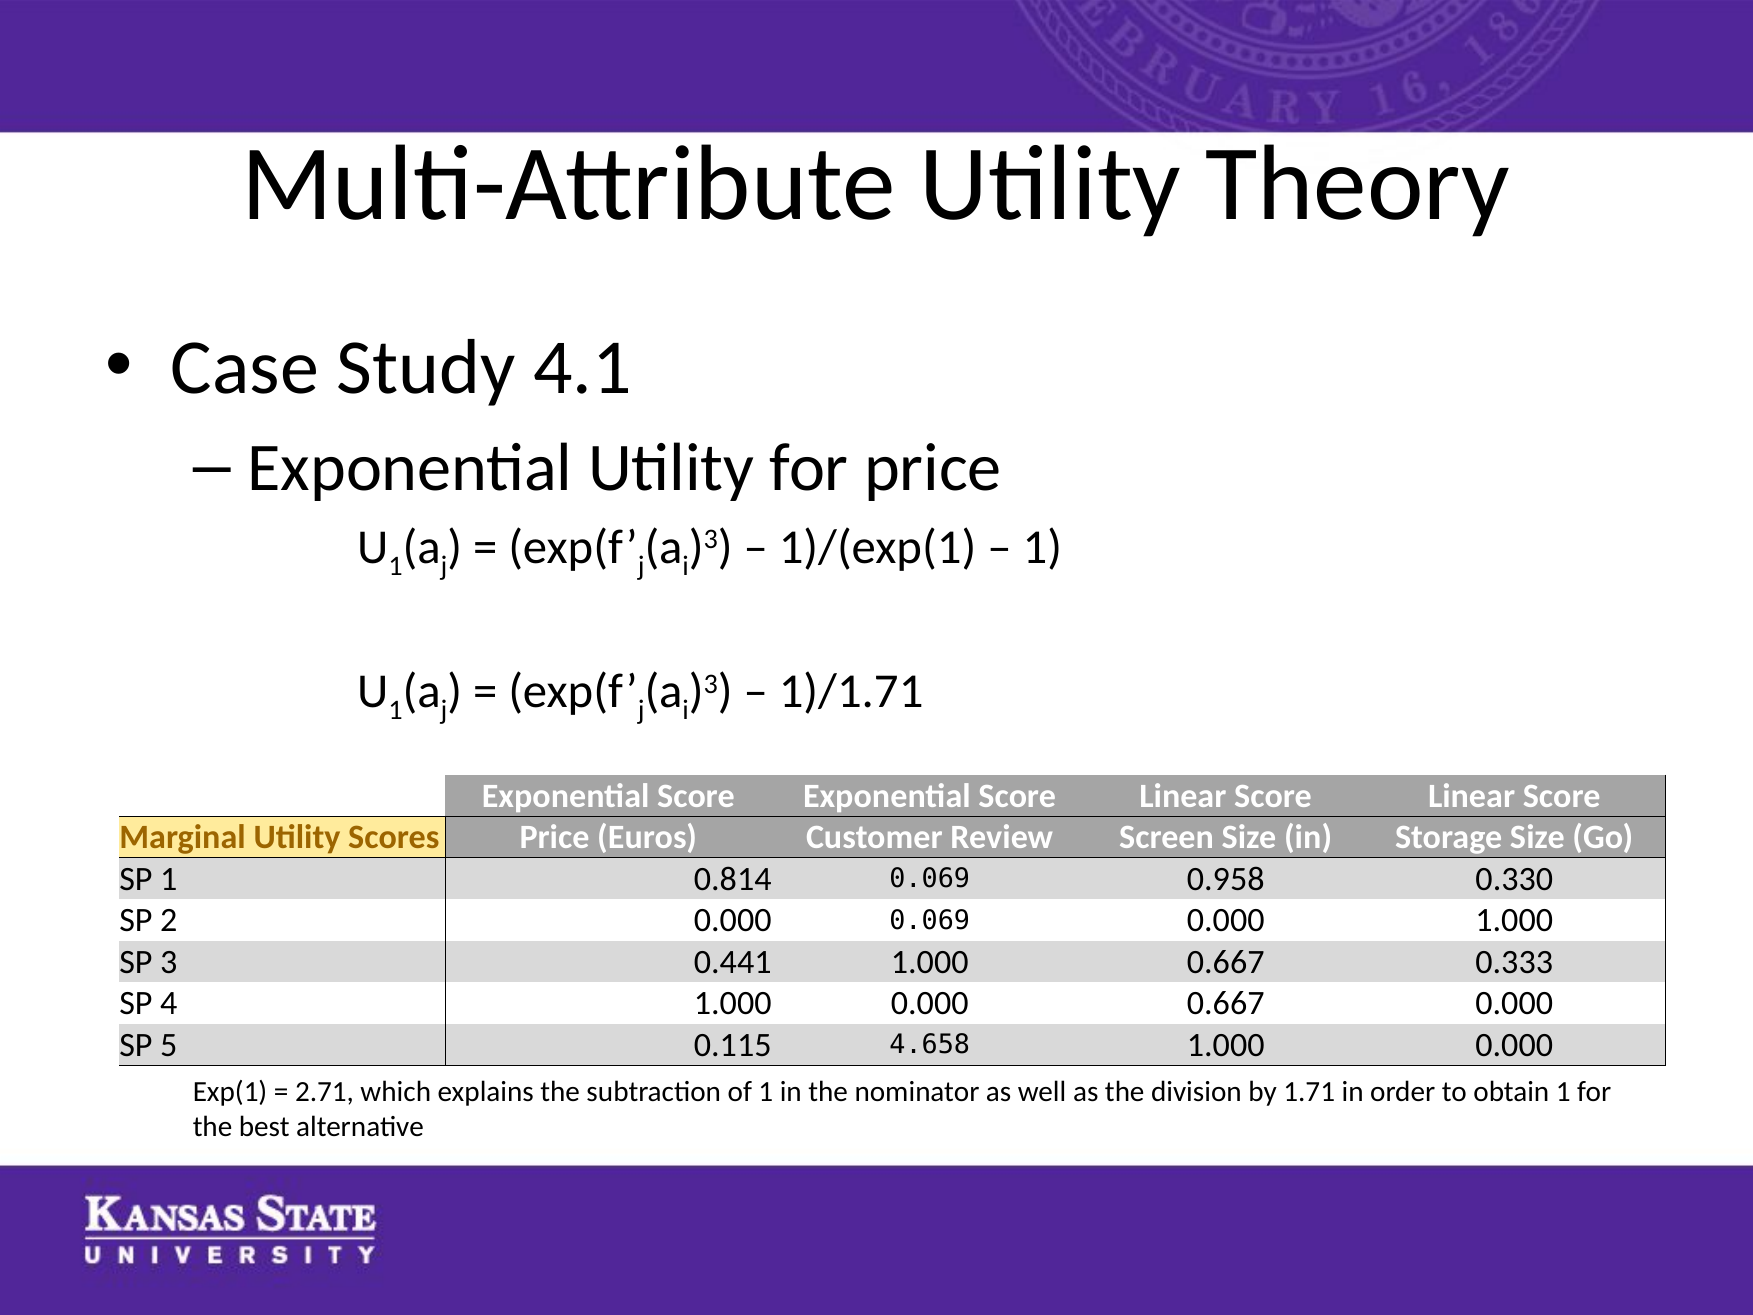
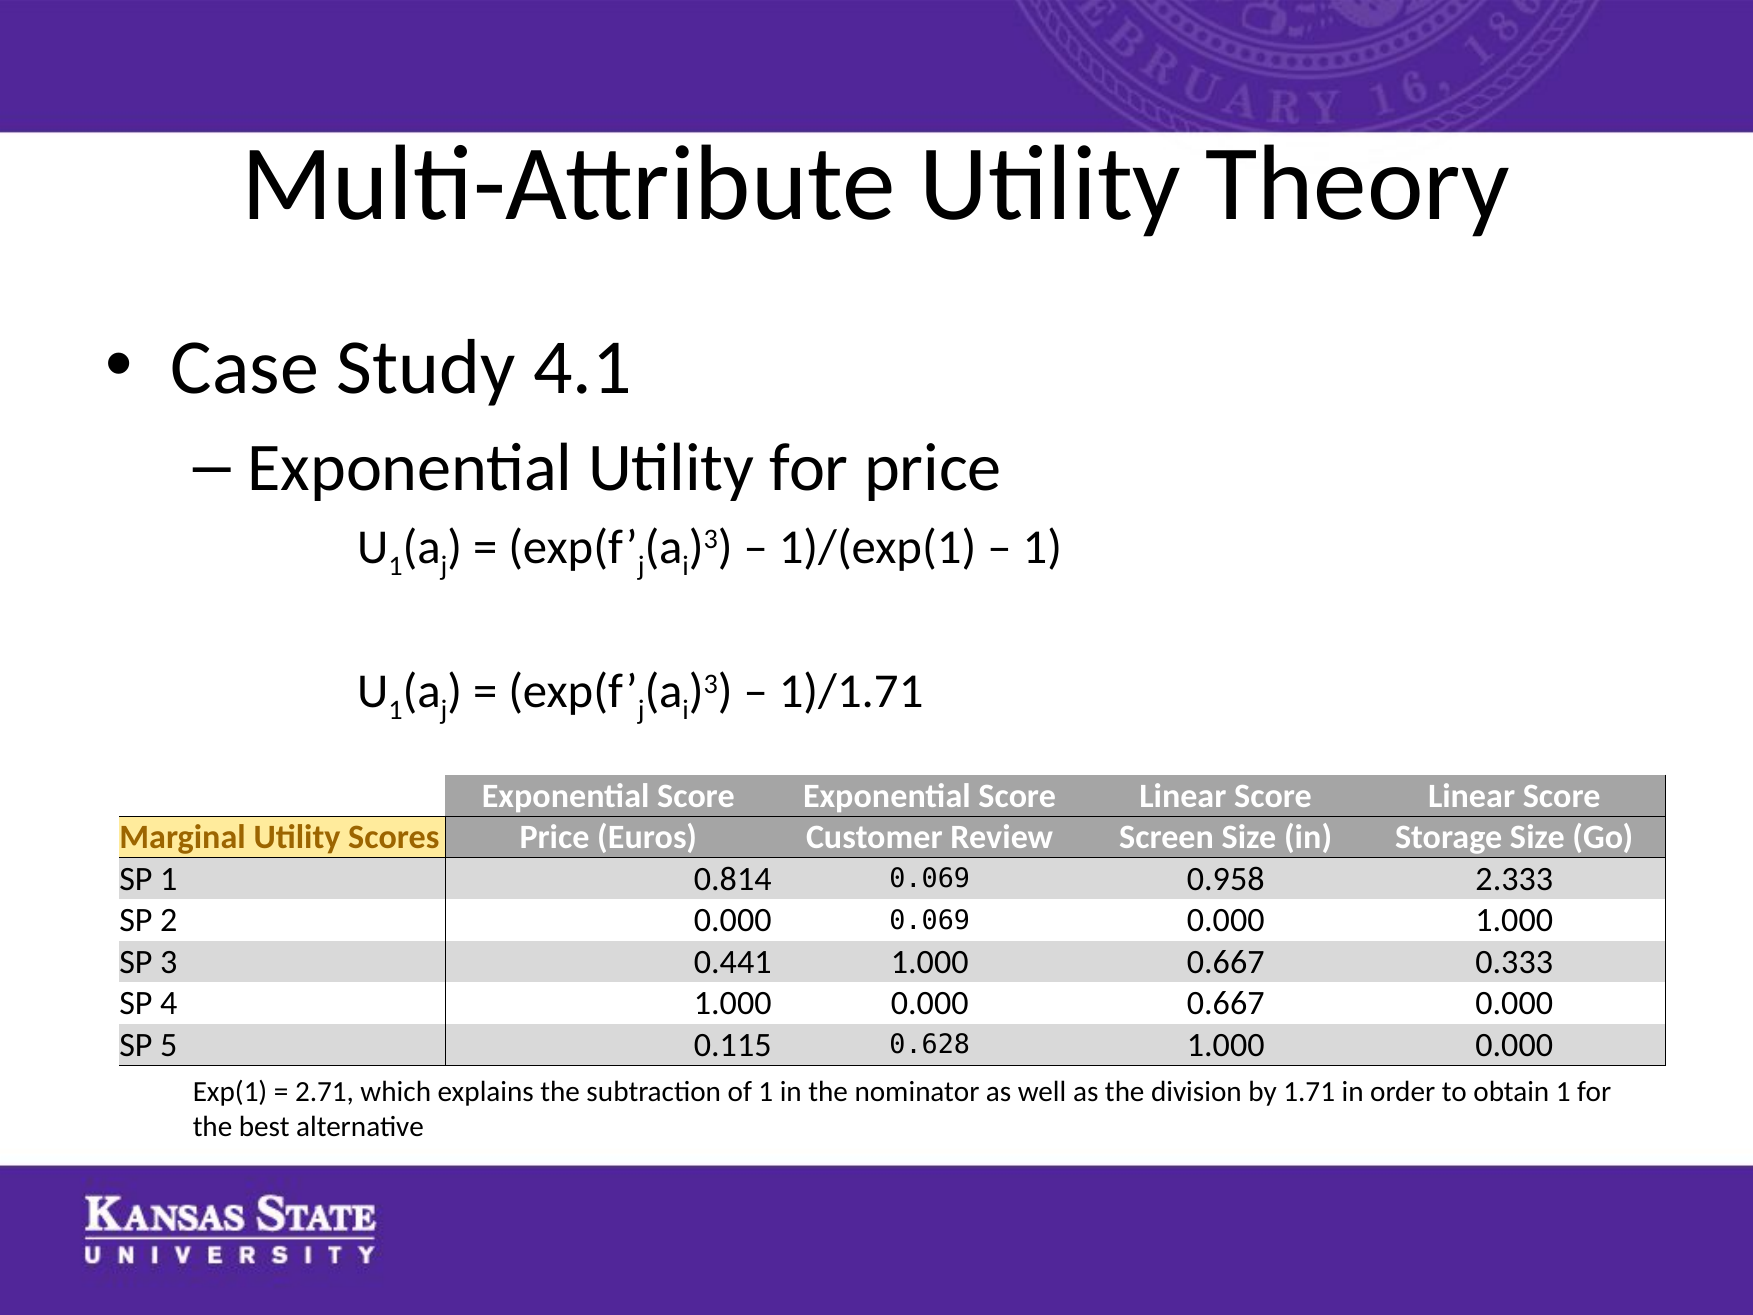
0.330: 0.330 -> 2.333
4.658: 4.658 -> 0.628
